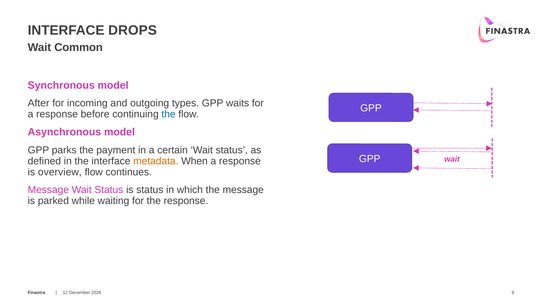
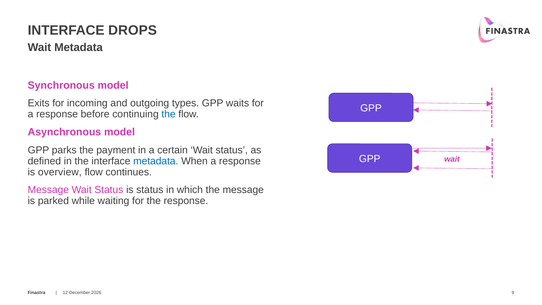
Wait Common: Common -> Metadata
After: After -> Exits
metadata at (156, 161) colour: orange -> blue
